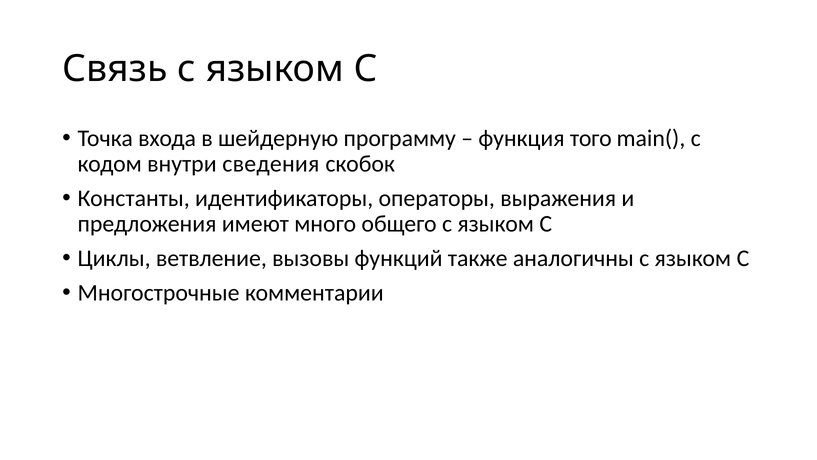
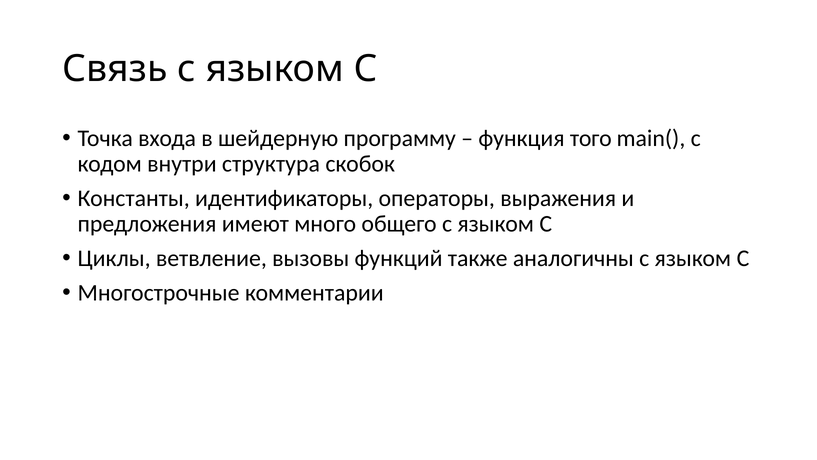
сведения: сведения -> структура
